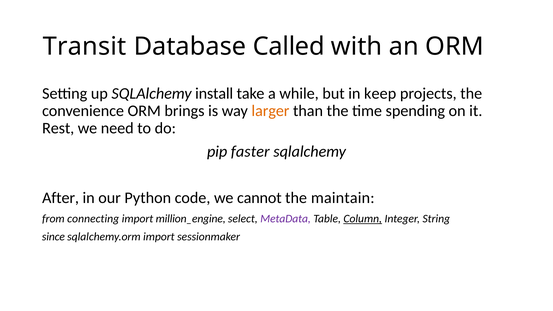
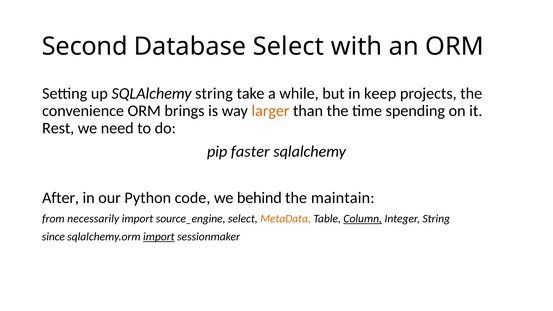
Transit: Transit -> Second
Database Called: Called -> Select
SQLAlchemy install: install -> string
cannot: cannot -> behind
connecting: connecting -> necessarily
million_engine: million_engine -> source_engine
MetaData colour: purple -> orange
import at (159, 237) underline: none -> present
